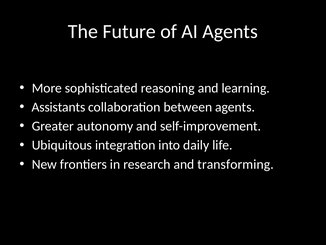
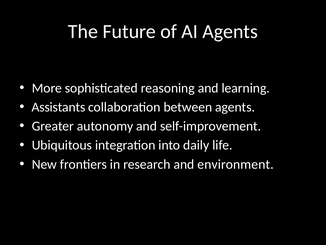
transforming: transforming -> environment
